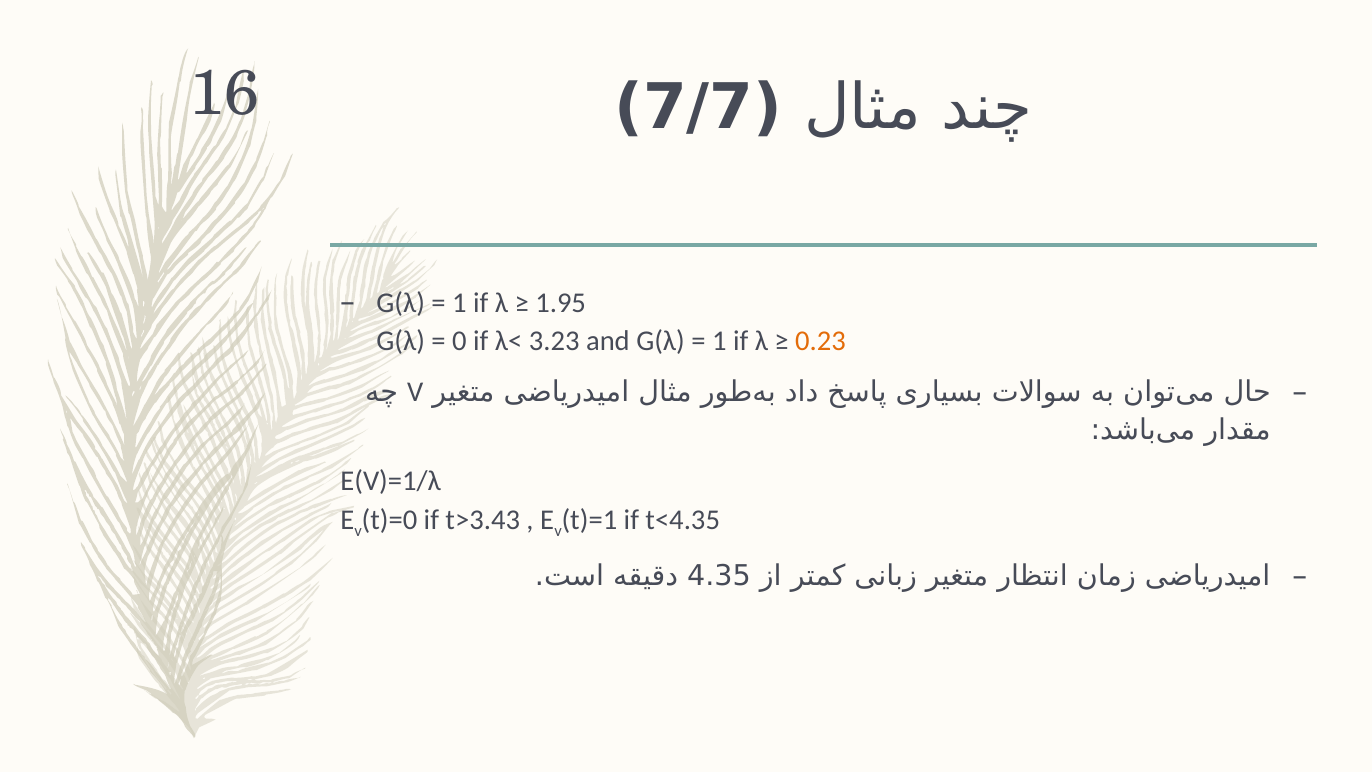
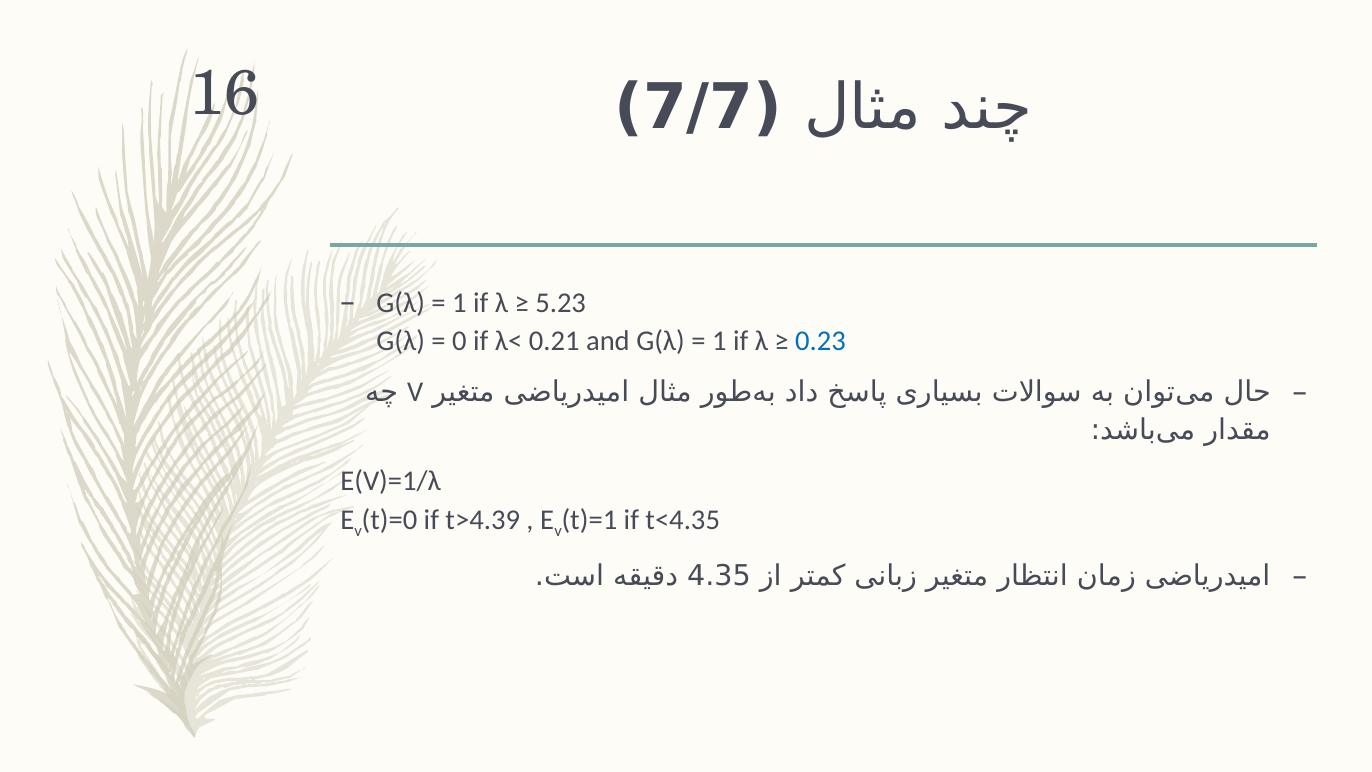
1.95: 1.95 -> 5.23
3.23: 3.23 -> 0.21
0.23 colour: orange -> blue
t>3.43: t>3.43 -> t>4.39
